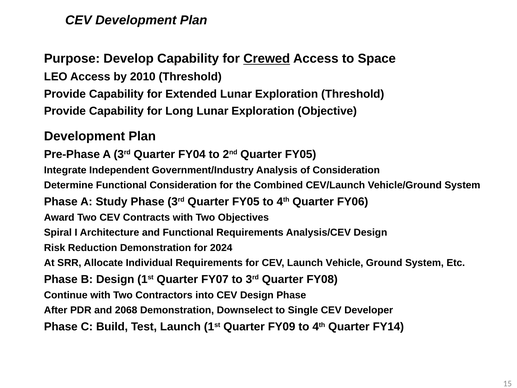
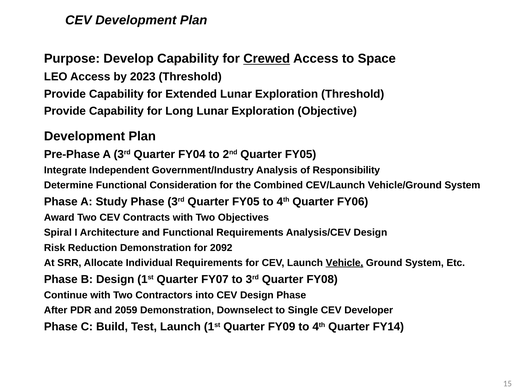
2010: 2010 -> 2023
of Consideration: Consideration -> Responsibility
2024: 2024 -> 2092
Vehicle underline: none -> present
2068: 2068 -> 2059
